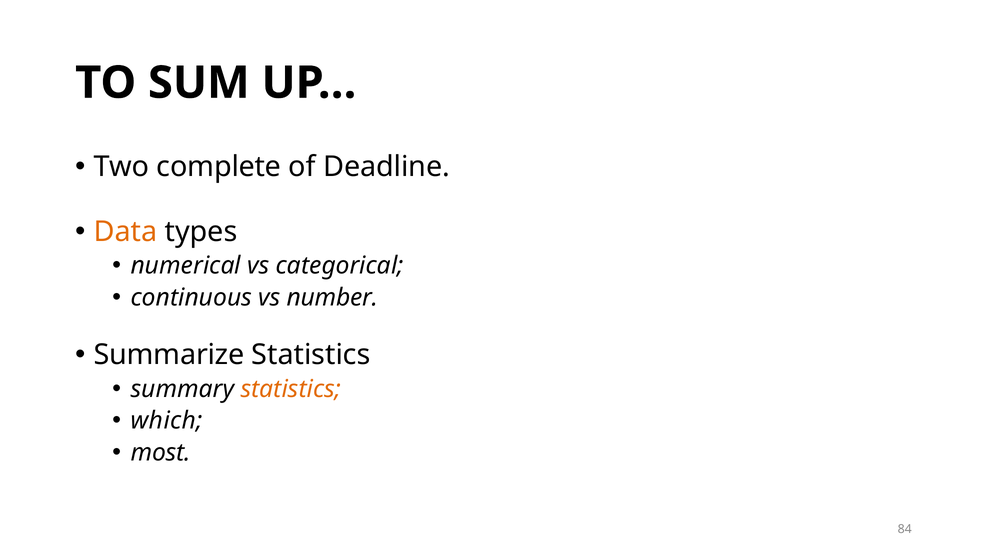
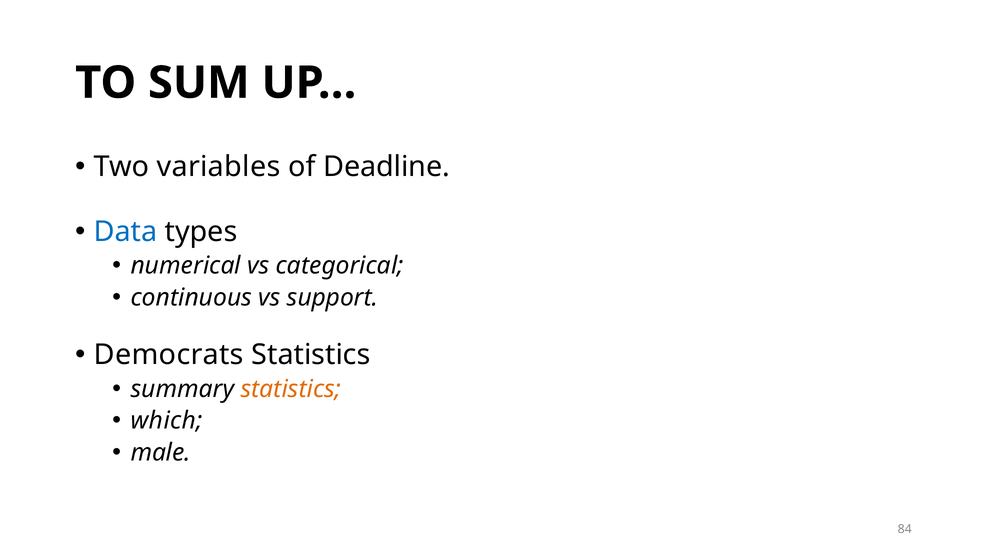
complete: complete -> variables
Data colour: orange -> blue
number: number -> support
Summarize: Summarize -> Democrats
most: most -> male
